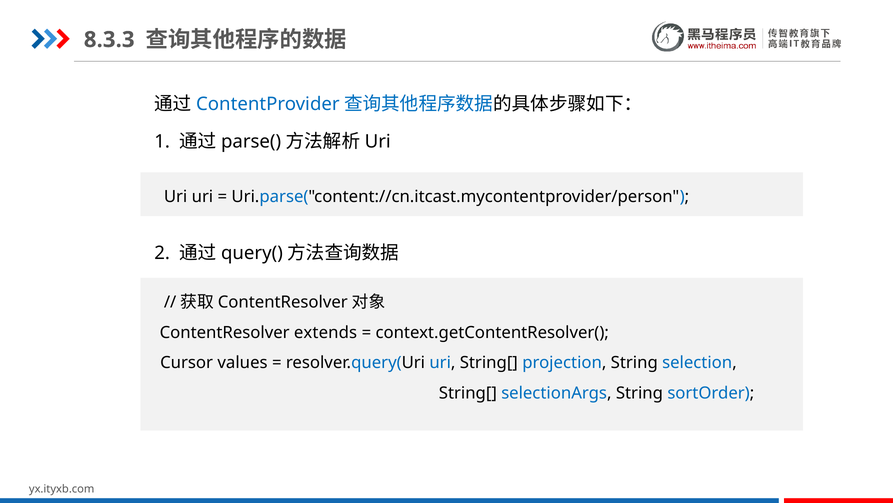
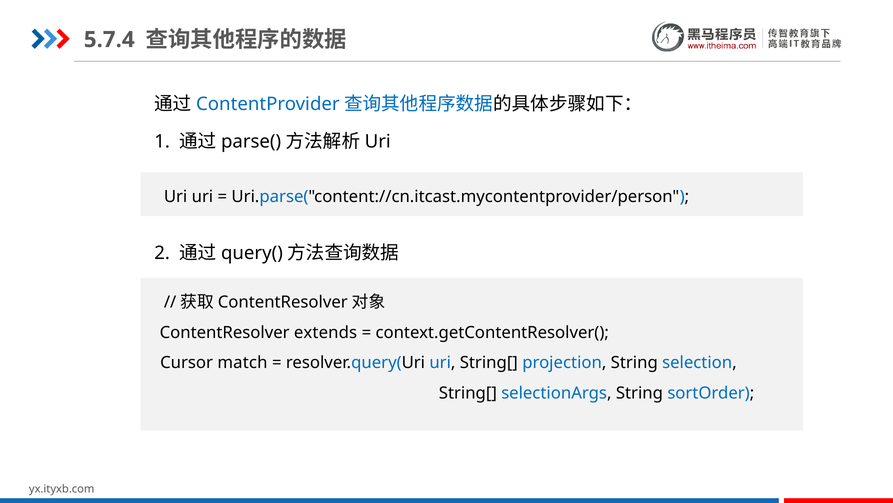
8.3.3: 8.3.3 -> 5.7.4
values: values -> match
